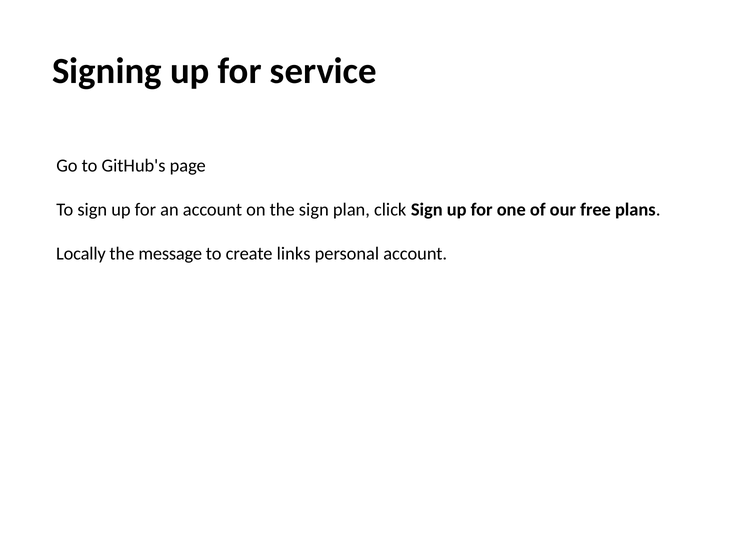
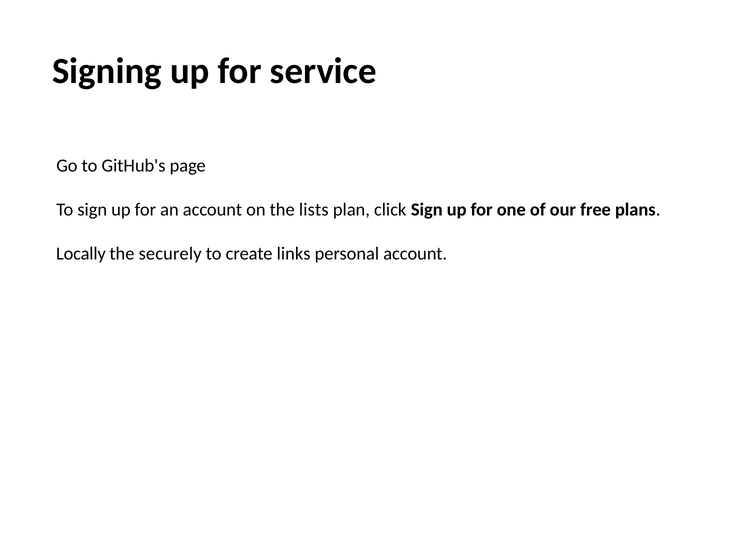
the sign: sign -> lists
message: message -> securely
